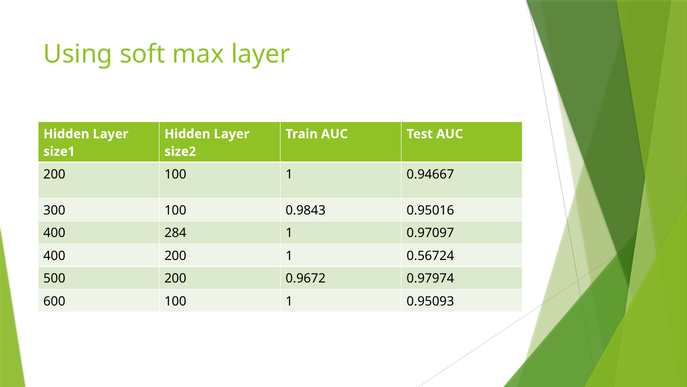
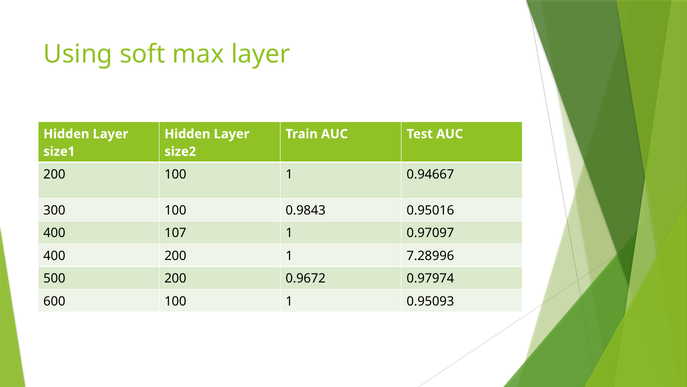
284: 284 -> 107
0.56724: 0.56724 -> 7.28996
